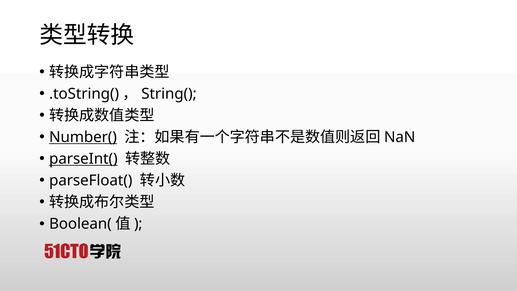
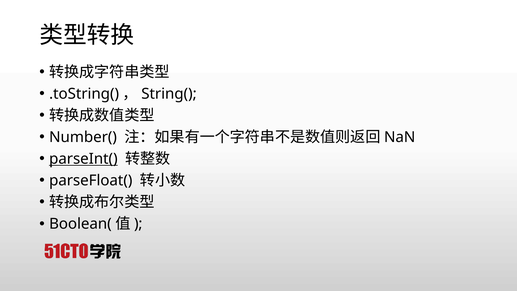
Number( underline: present -> none
